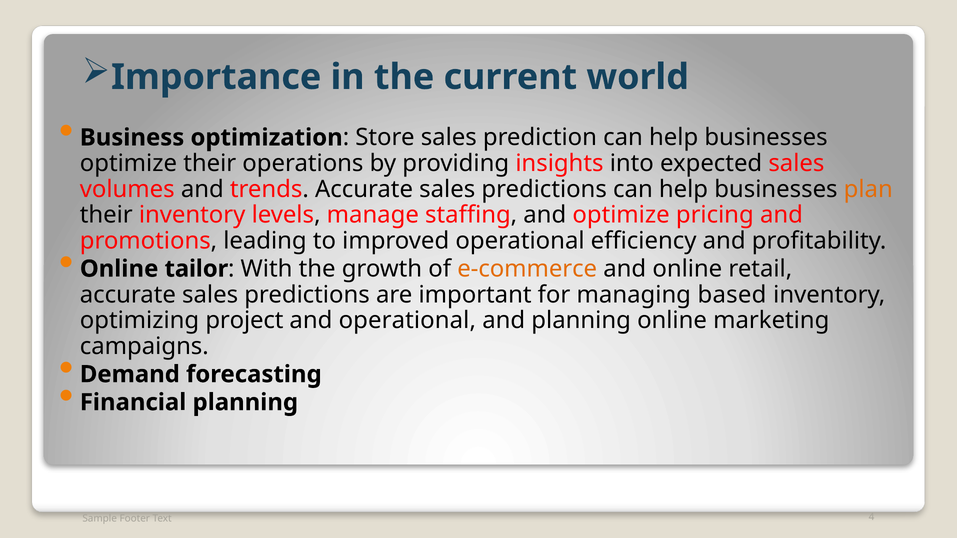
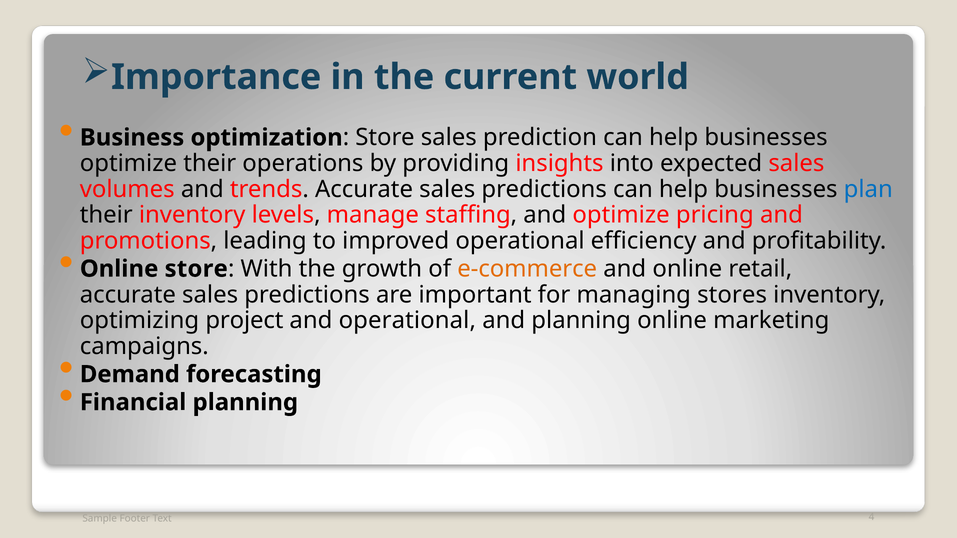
plan colour: orange -> blue
Online tailor: tailor -> store
based: based -> stores
